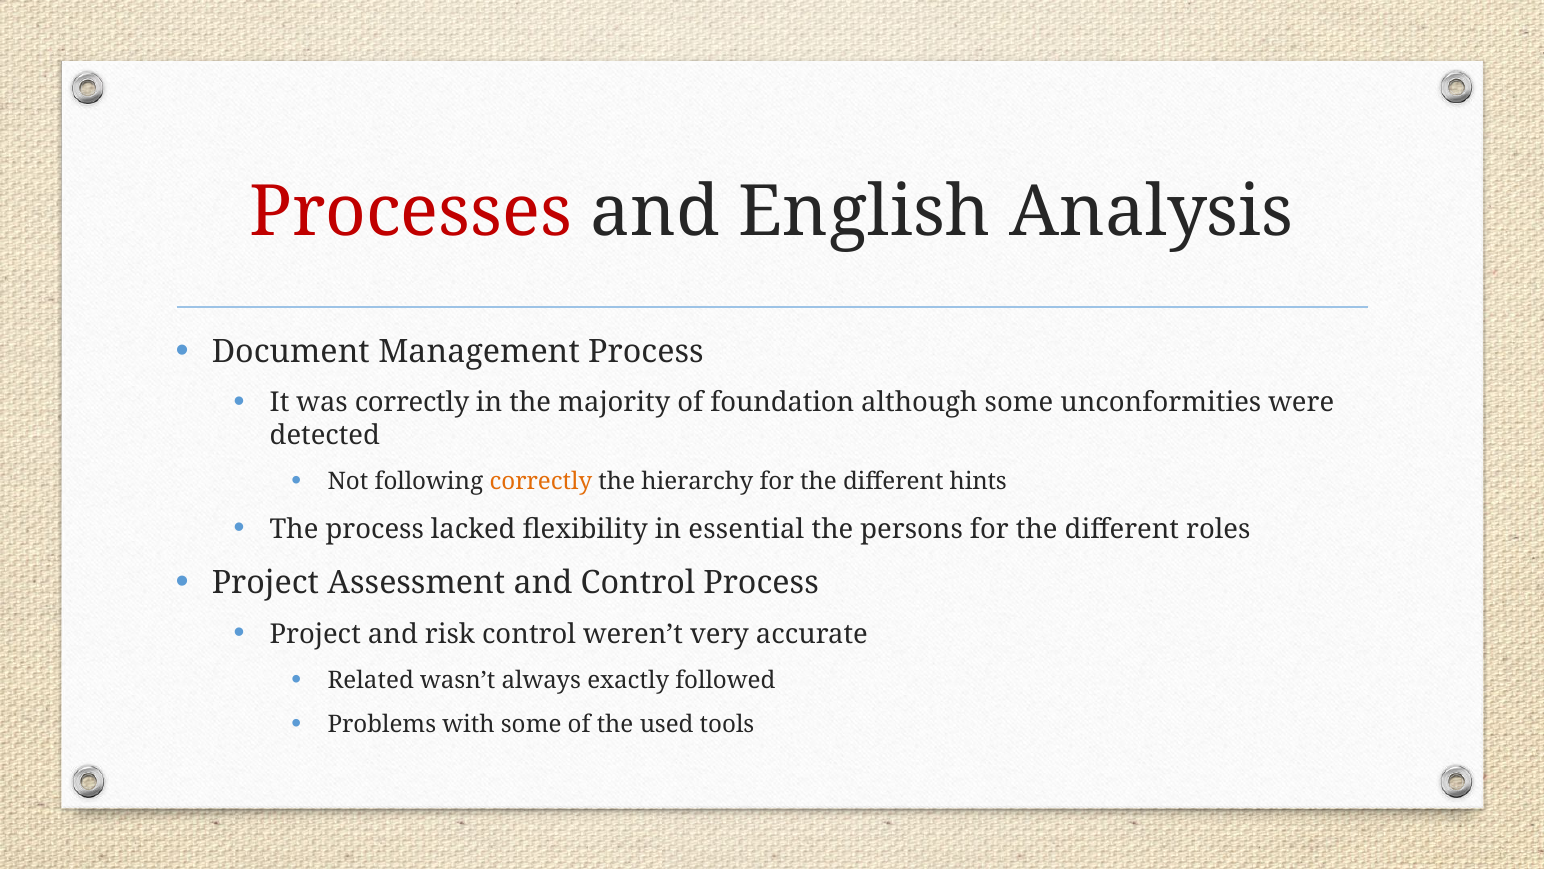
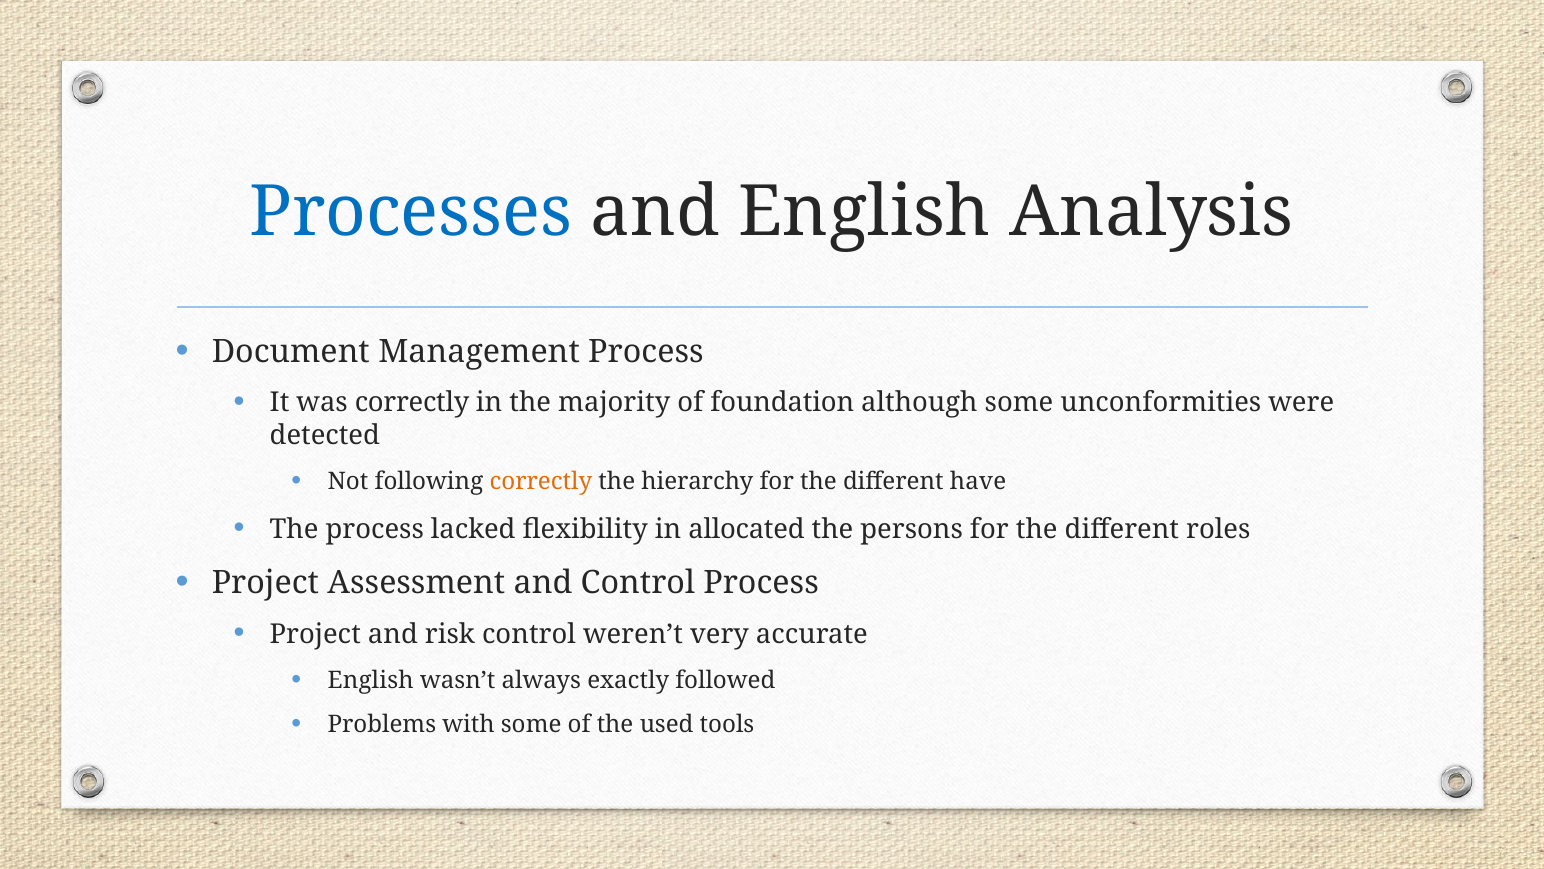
Processes colour: red -> blue
hints: hints -> have
essential: essential -> allocated
Related at (371, 680): Related -> English
